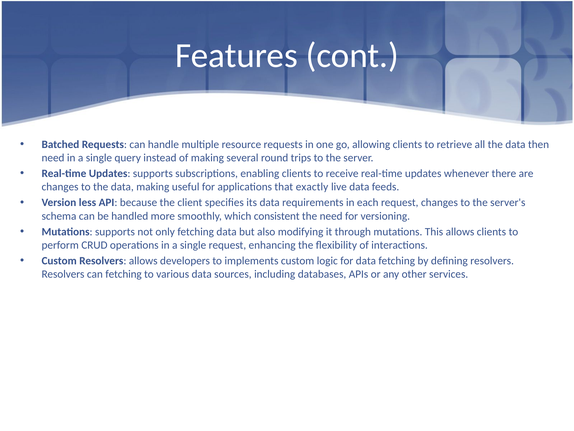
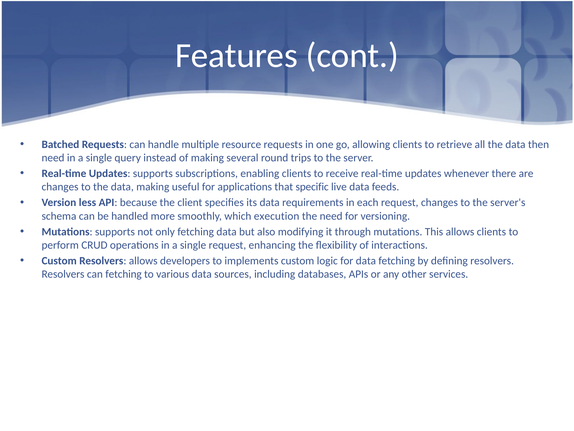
exactly: exactly -> specific
consistent: consistent -> execution
